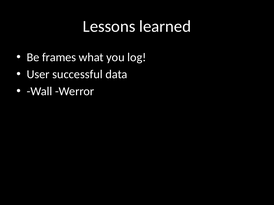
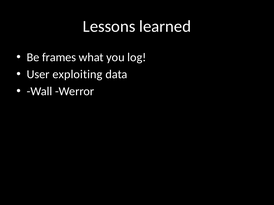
successful: successful -> exploiting
